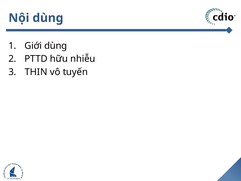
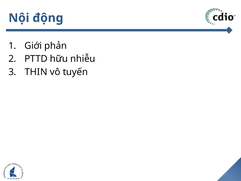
Nội dùng: dùng -> động
Giới dùng: dùng -> phản
